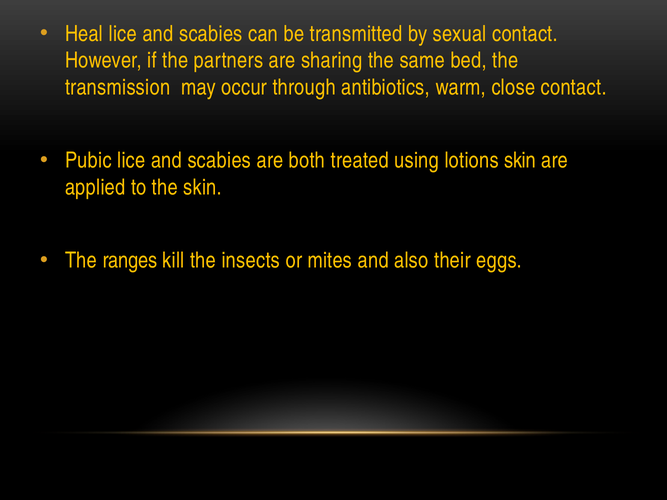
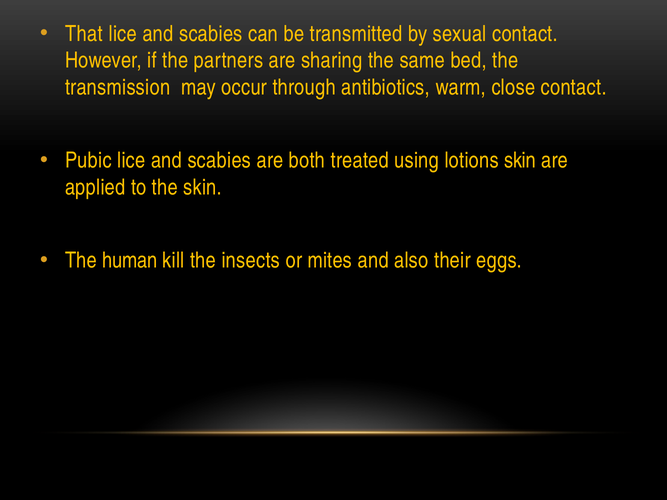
Heal: Heal -> That
ranges: ranges -> human
